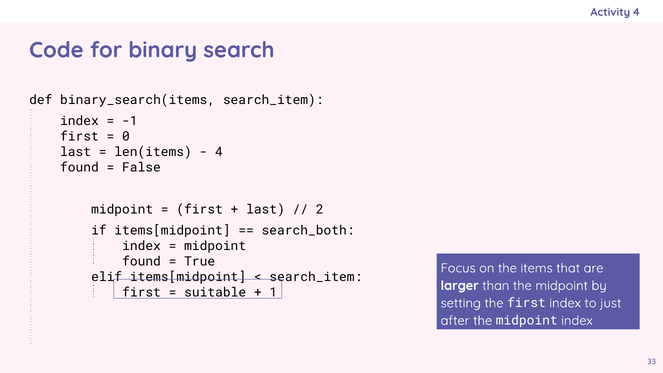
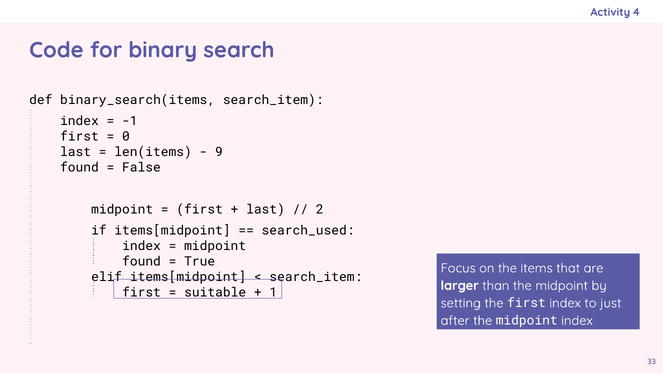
4 at (219, 152): 4 -> 9
search_both: search_both -> search_used
